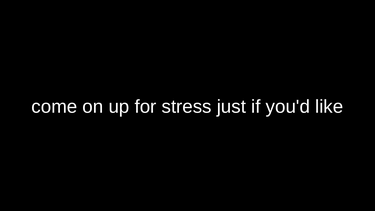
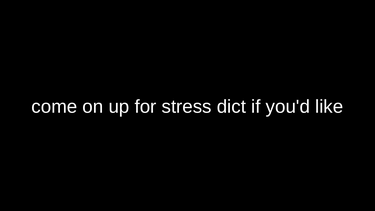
just: just -> dict
